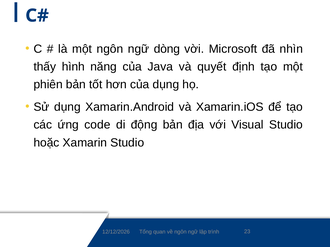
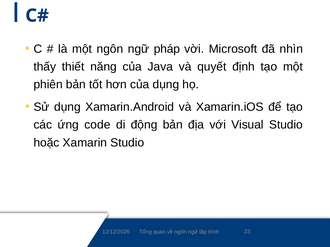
dòng: dòng -> pháp
hình: hình -> thiết
